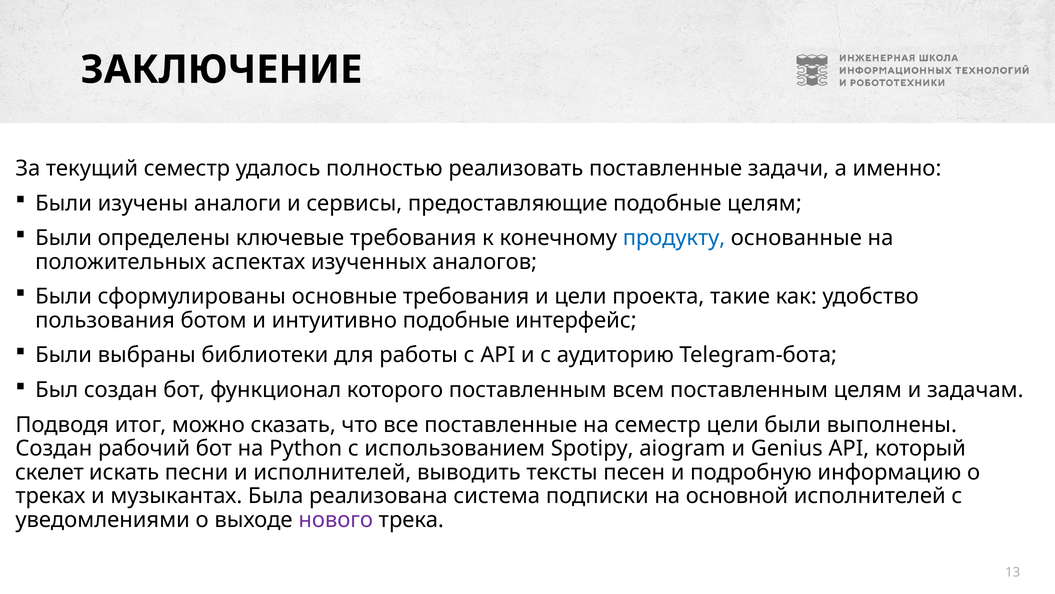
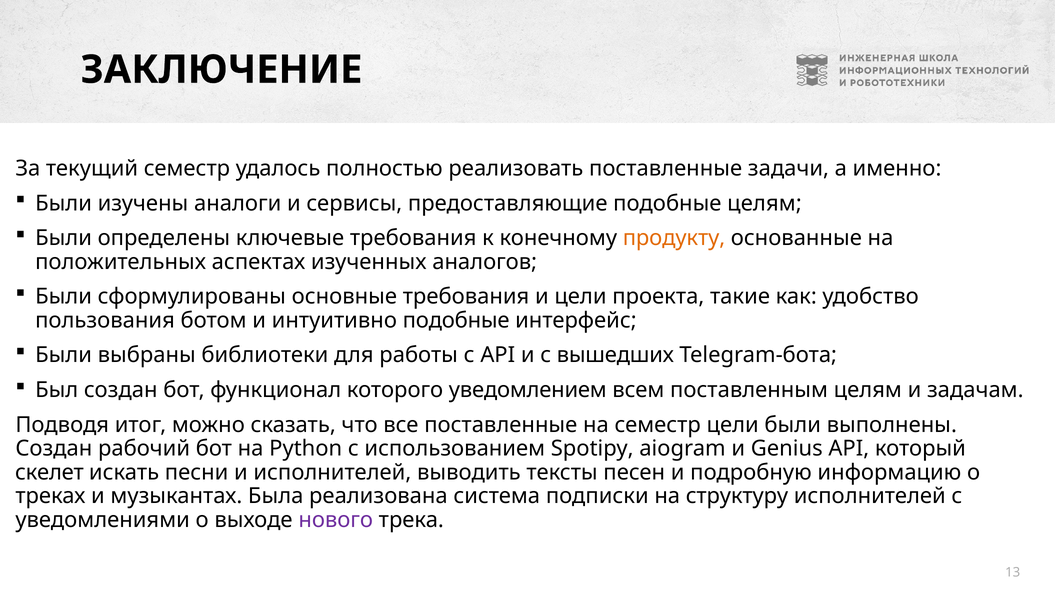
продукту colour: blue -> orange
аудиторию: аудиторию -> вышедших
которого поставленным: поставленным -> уведомлением
основной: основной -> структуру
